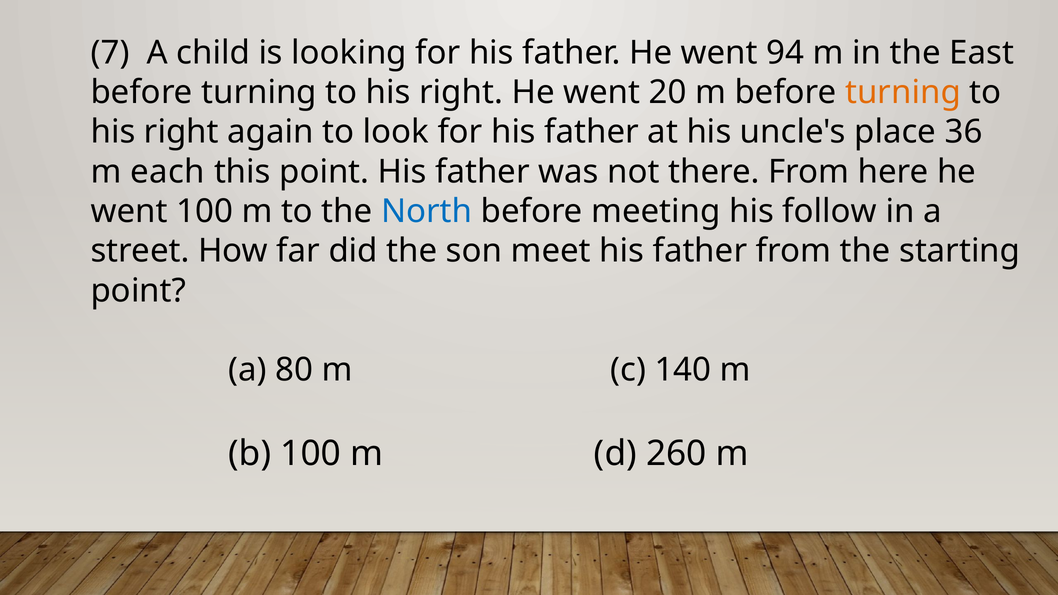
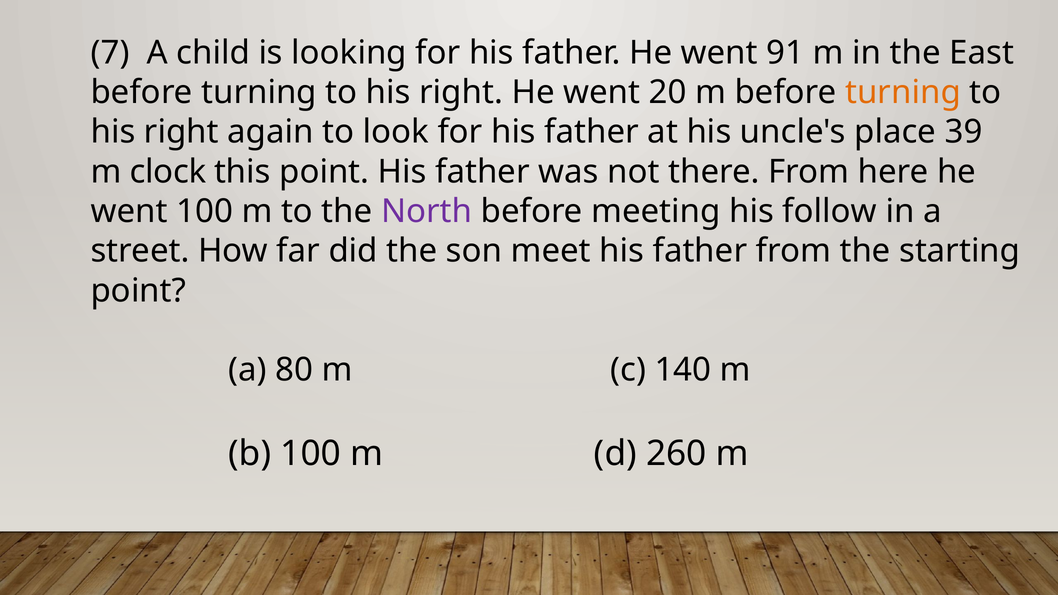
94: 94 -> 91
36: 36 -> 39
each: each -> clock
North colour: blue -> purple
